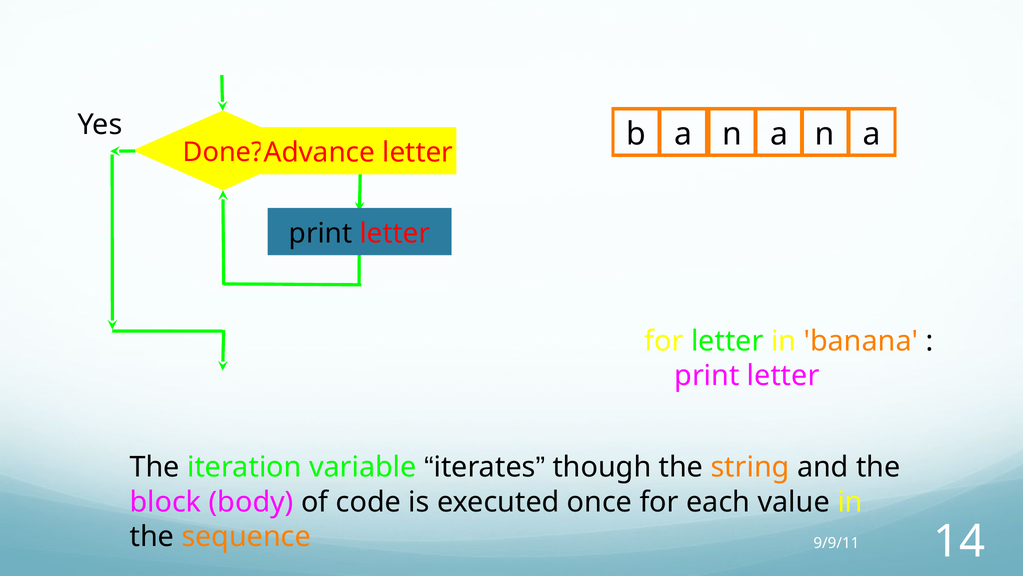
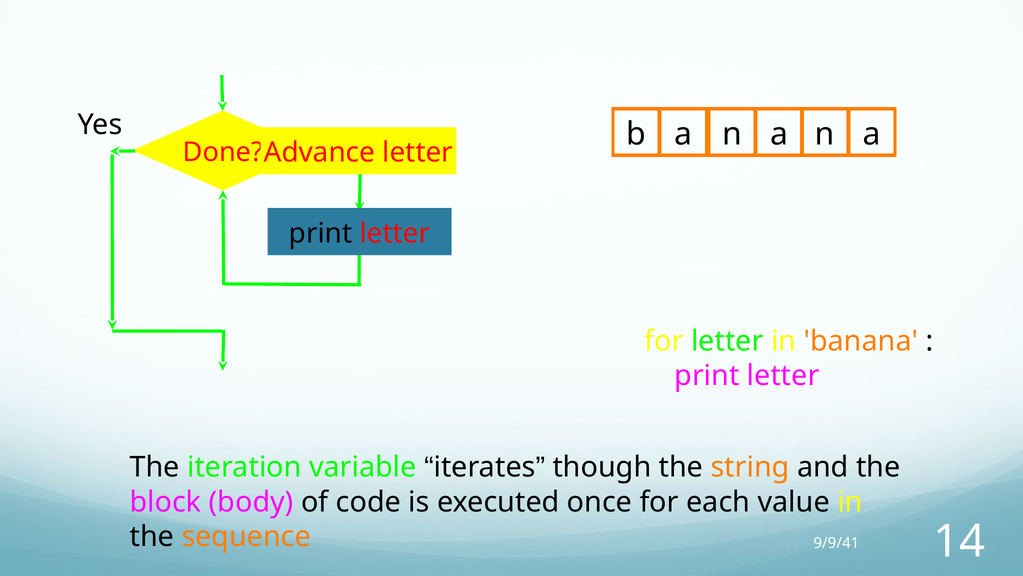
9/9/11: 9/9/11 -> 9/9/41
